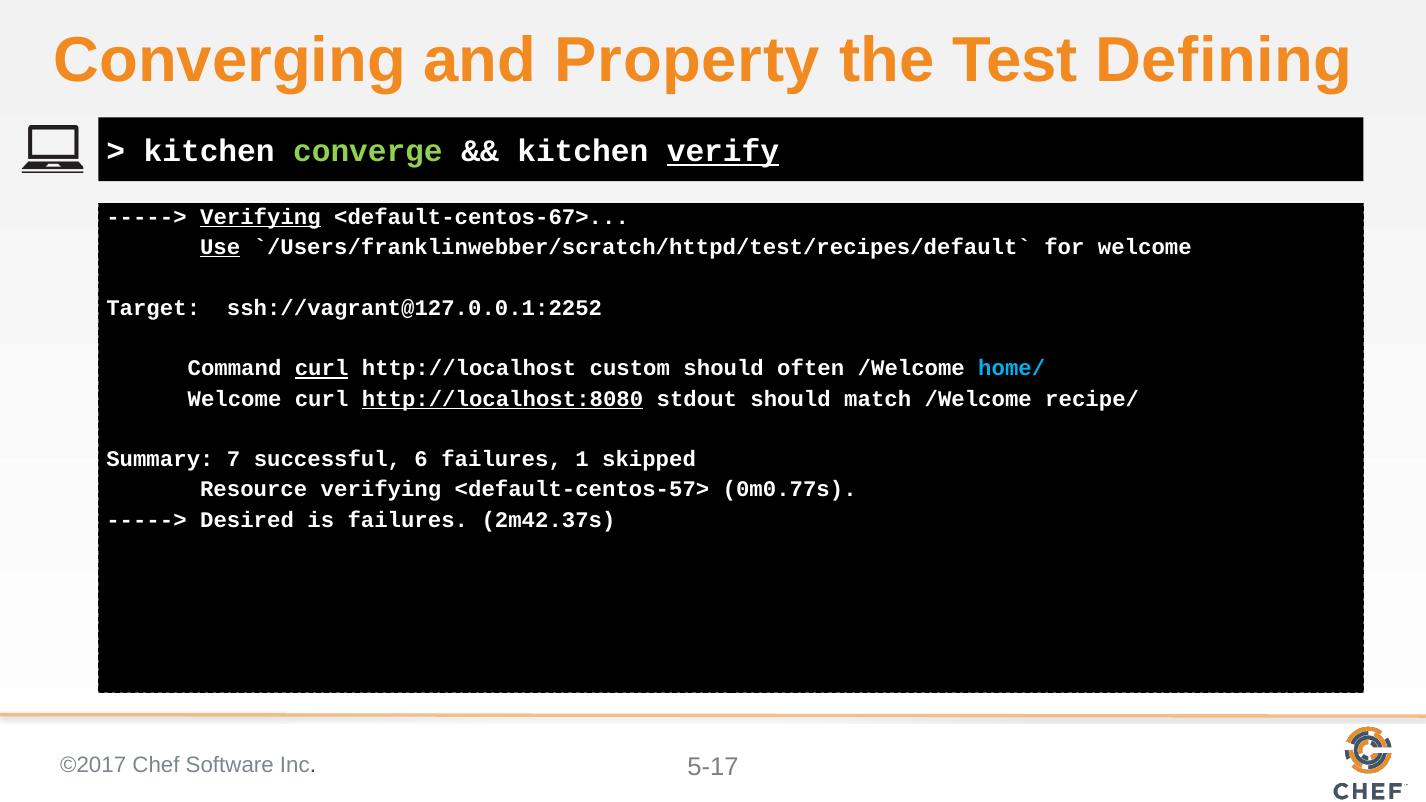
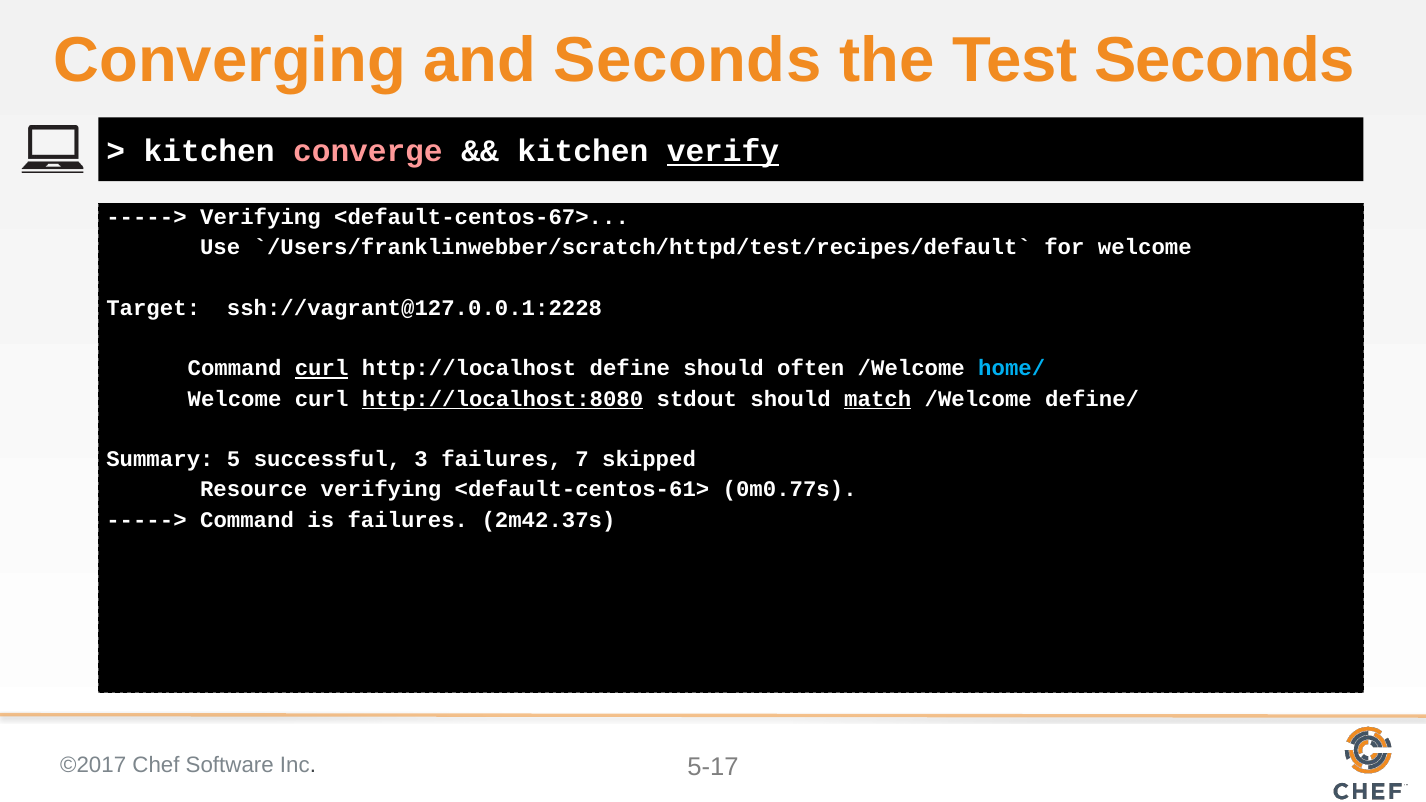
and Property: Property -> Seconds
Test Defining: Defining -> Seconds
converge colour: light green -> pink
Verifying at (260, 217) underline: present -> none
Use underline: present -> none
ssh://vagrant@127.0.0.1:2252: ssh://vagrant@127.0.0.1:2252 -> ssh://vagrant@127.0.0.1:2228
custom: custom -> define
match underline: none -> present
recipe/: recipe/ -> define/
7: 7 -> 5
6: 6 -> 3
1: 1 -> 7
<default-centos-57>: <default-centos-57> -> <default-centos-61>
Desired at (247, 520): Desired -> Command
